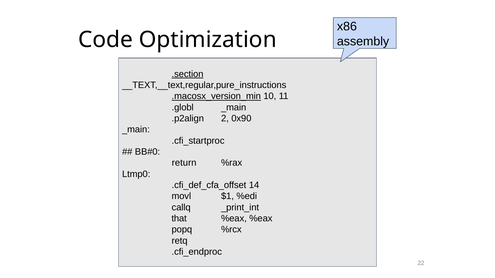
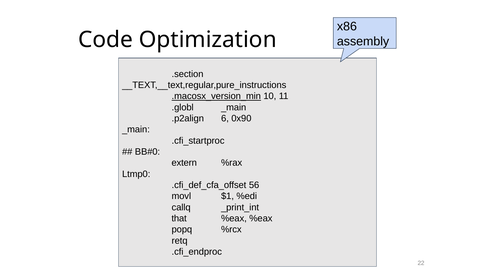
.section underline: present -> none
2: 2 -> 6
return: return -> extern
14: 14 -> 56
